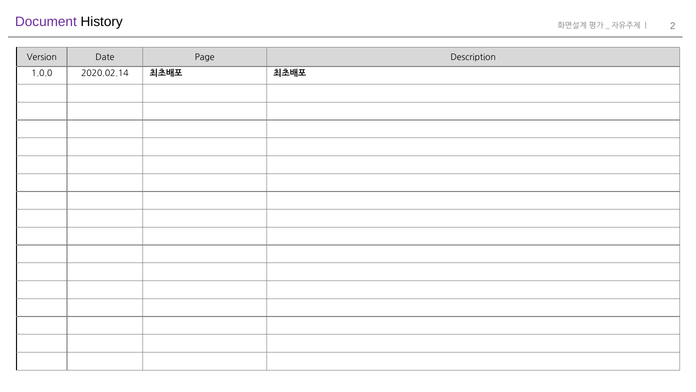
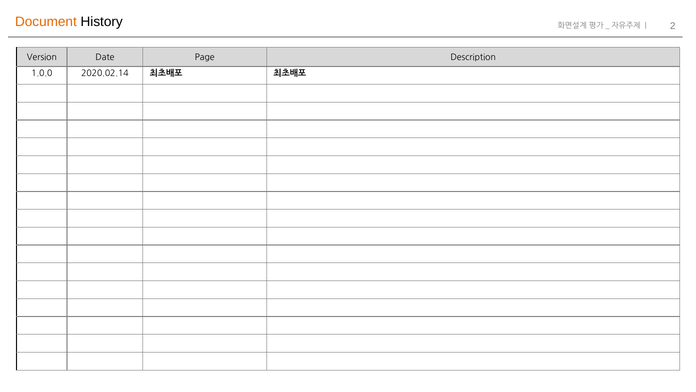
Document colour: purple -> orange
